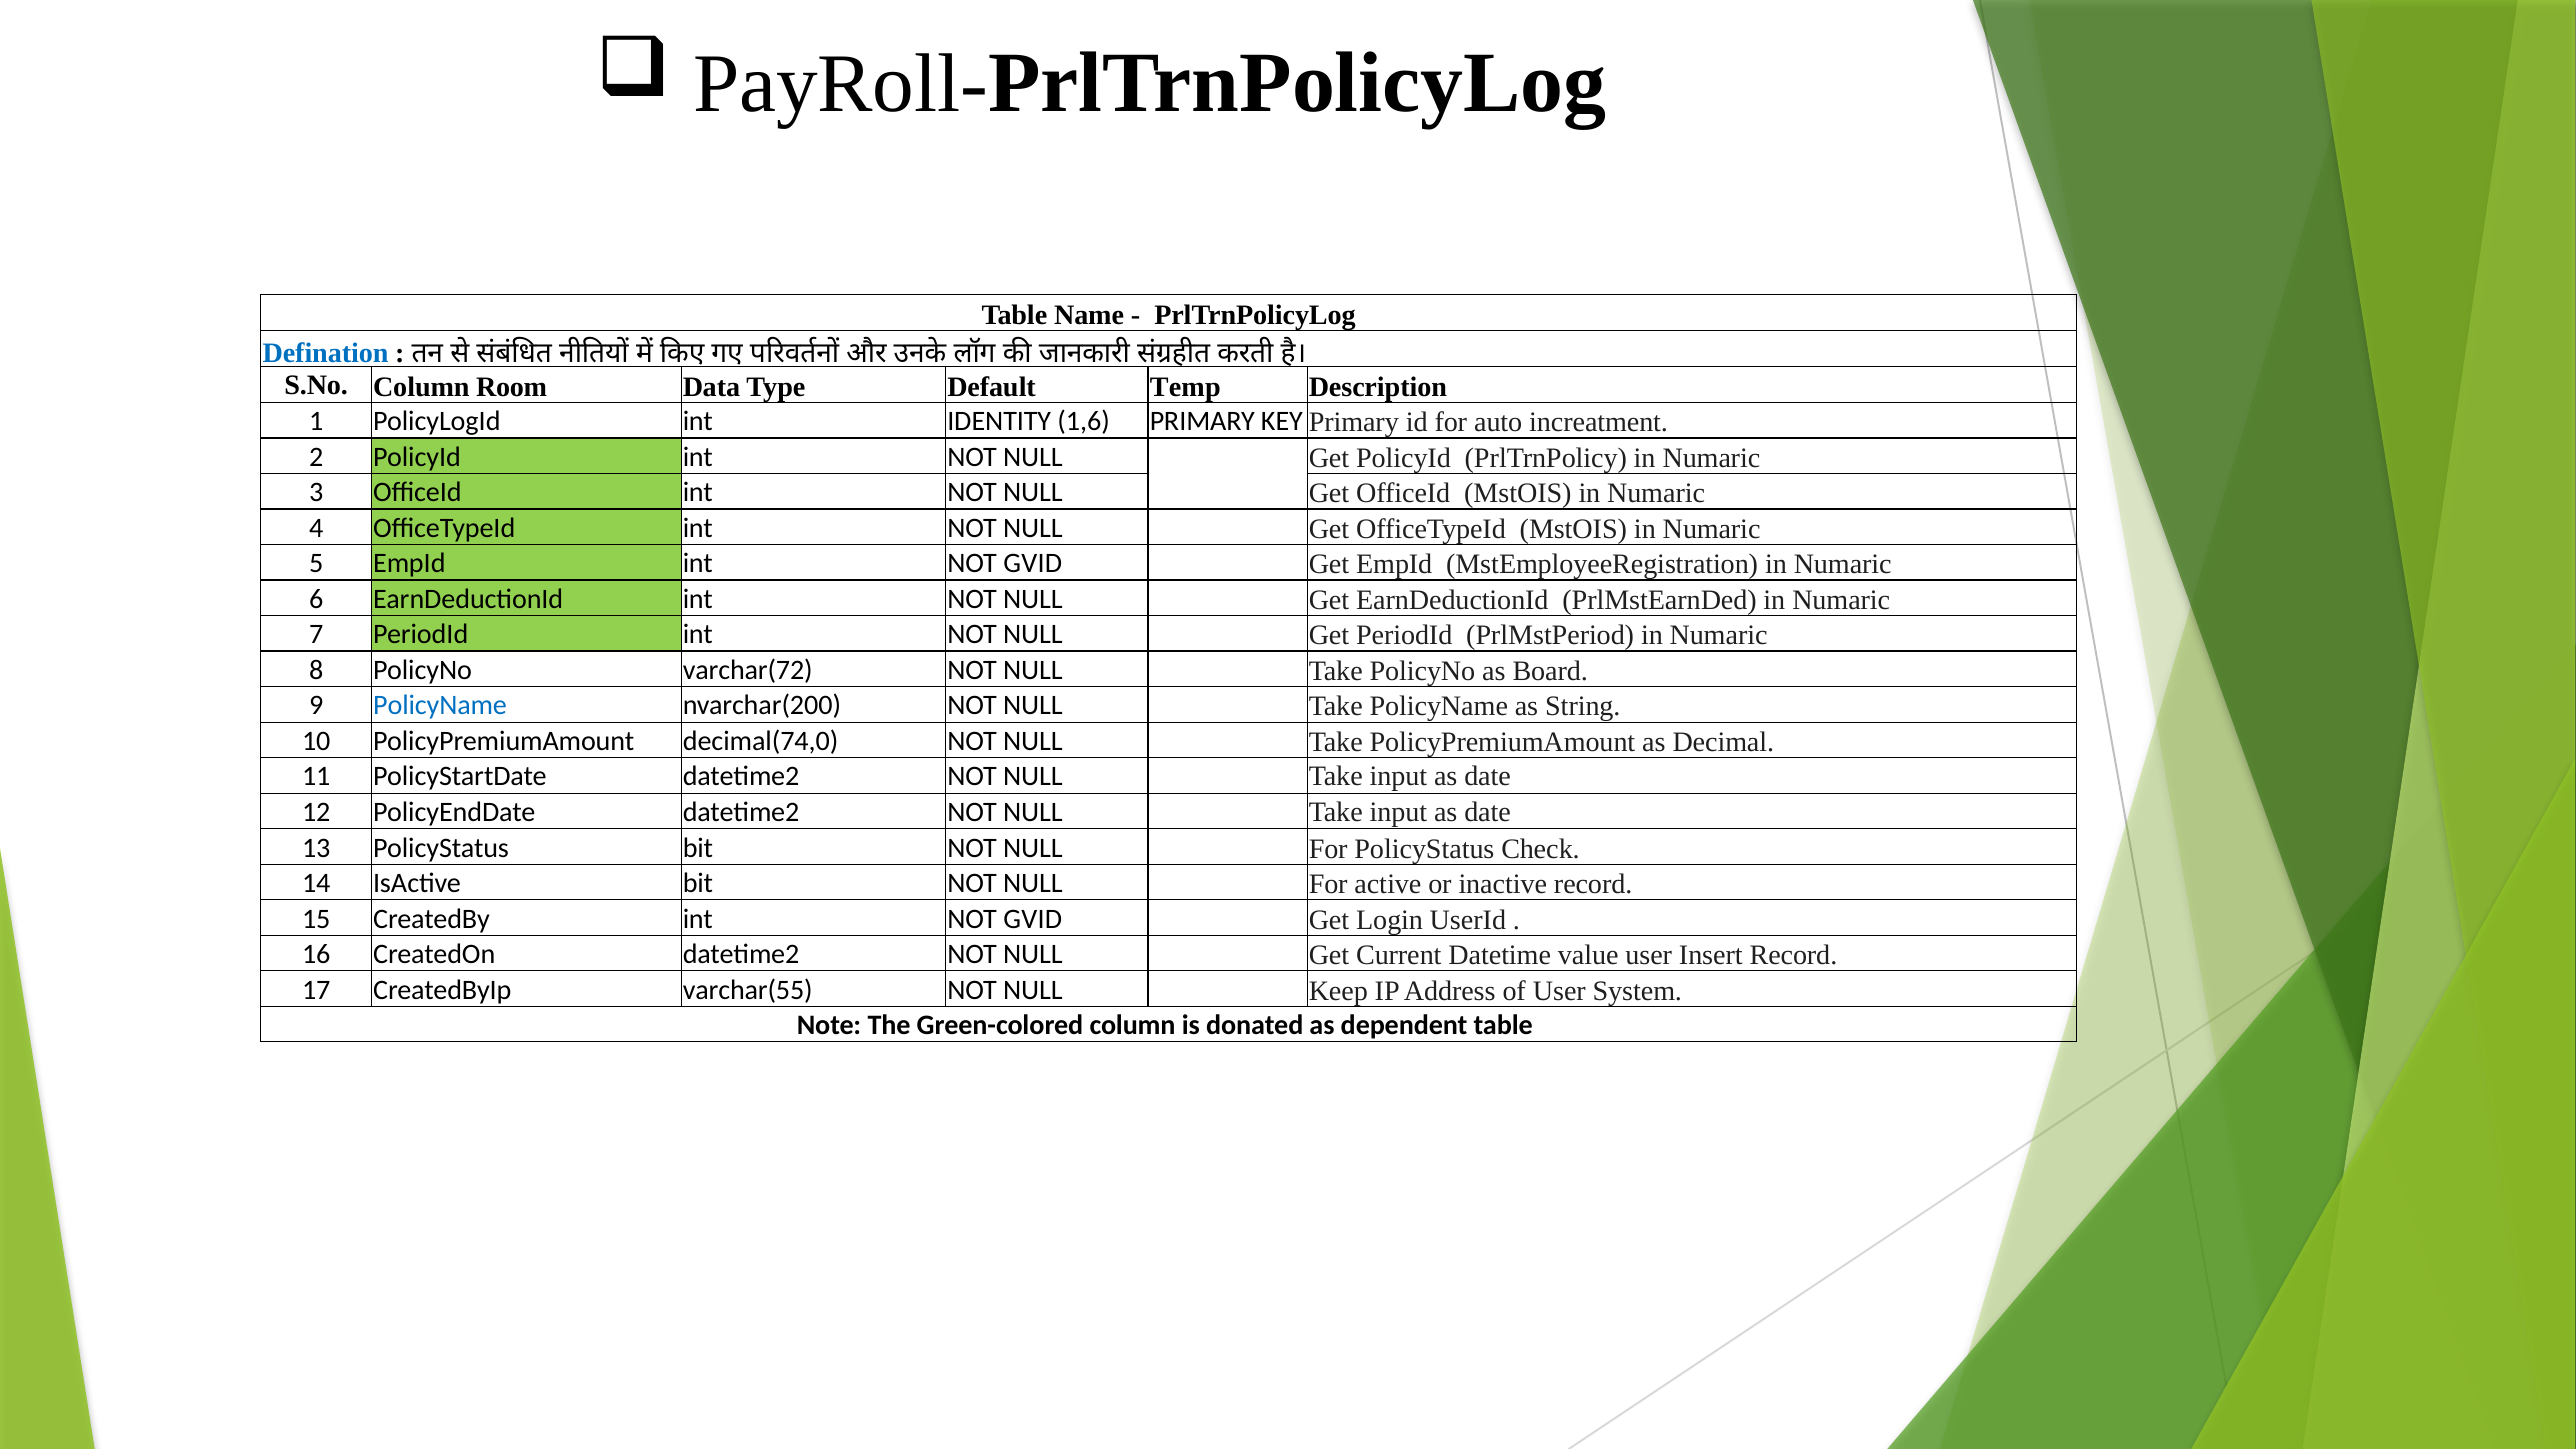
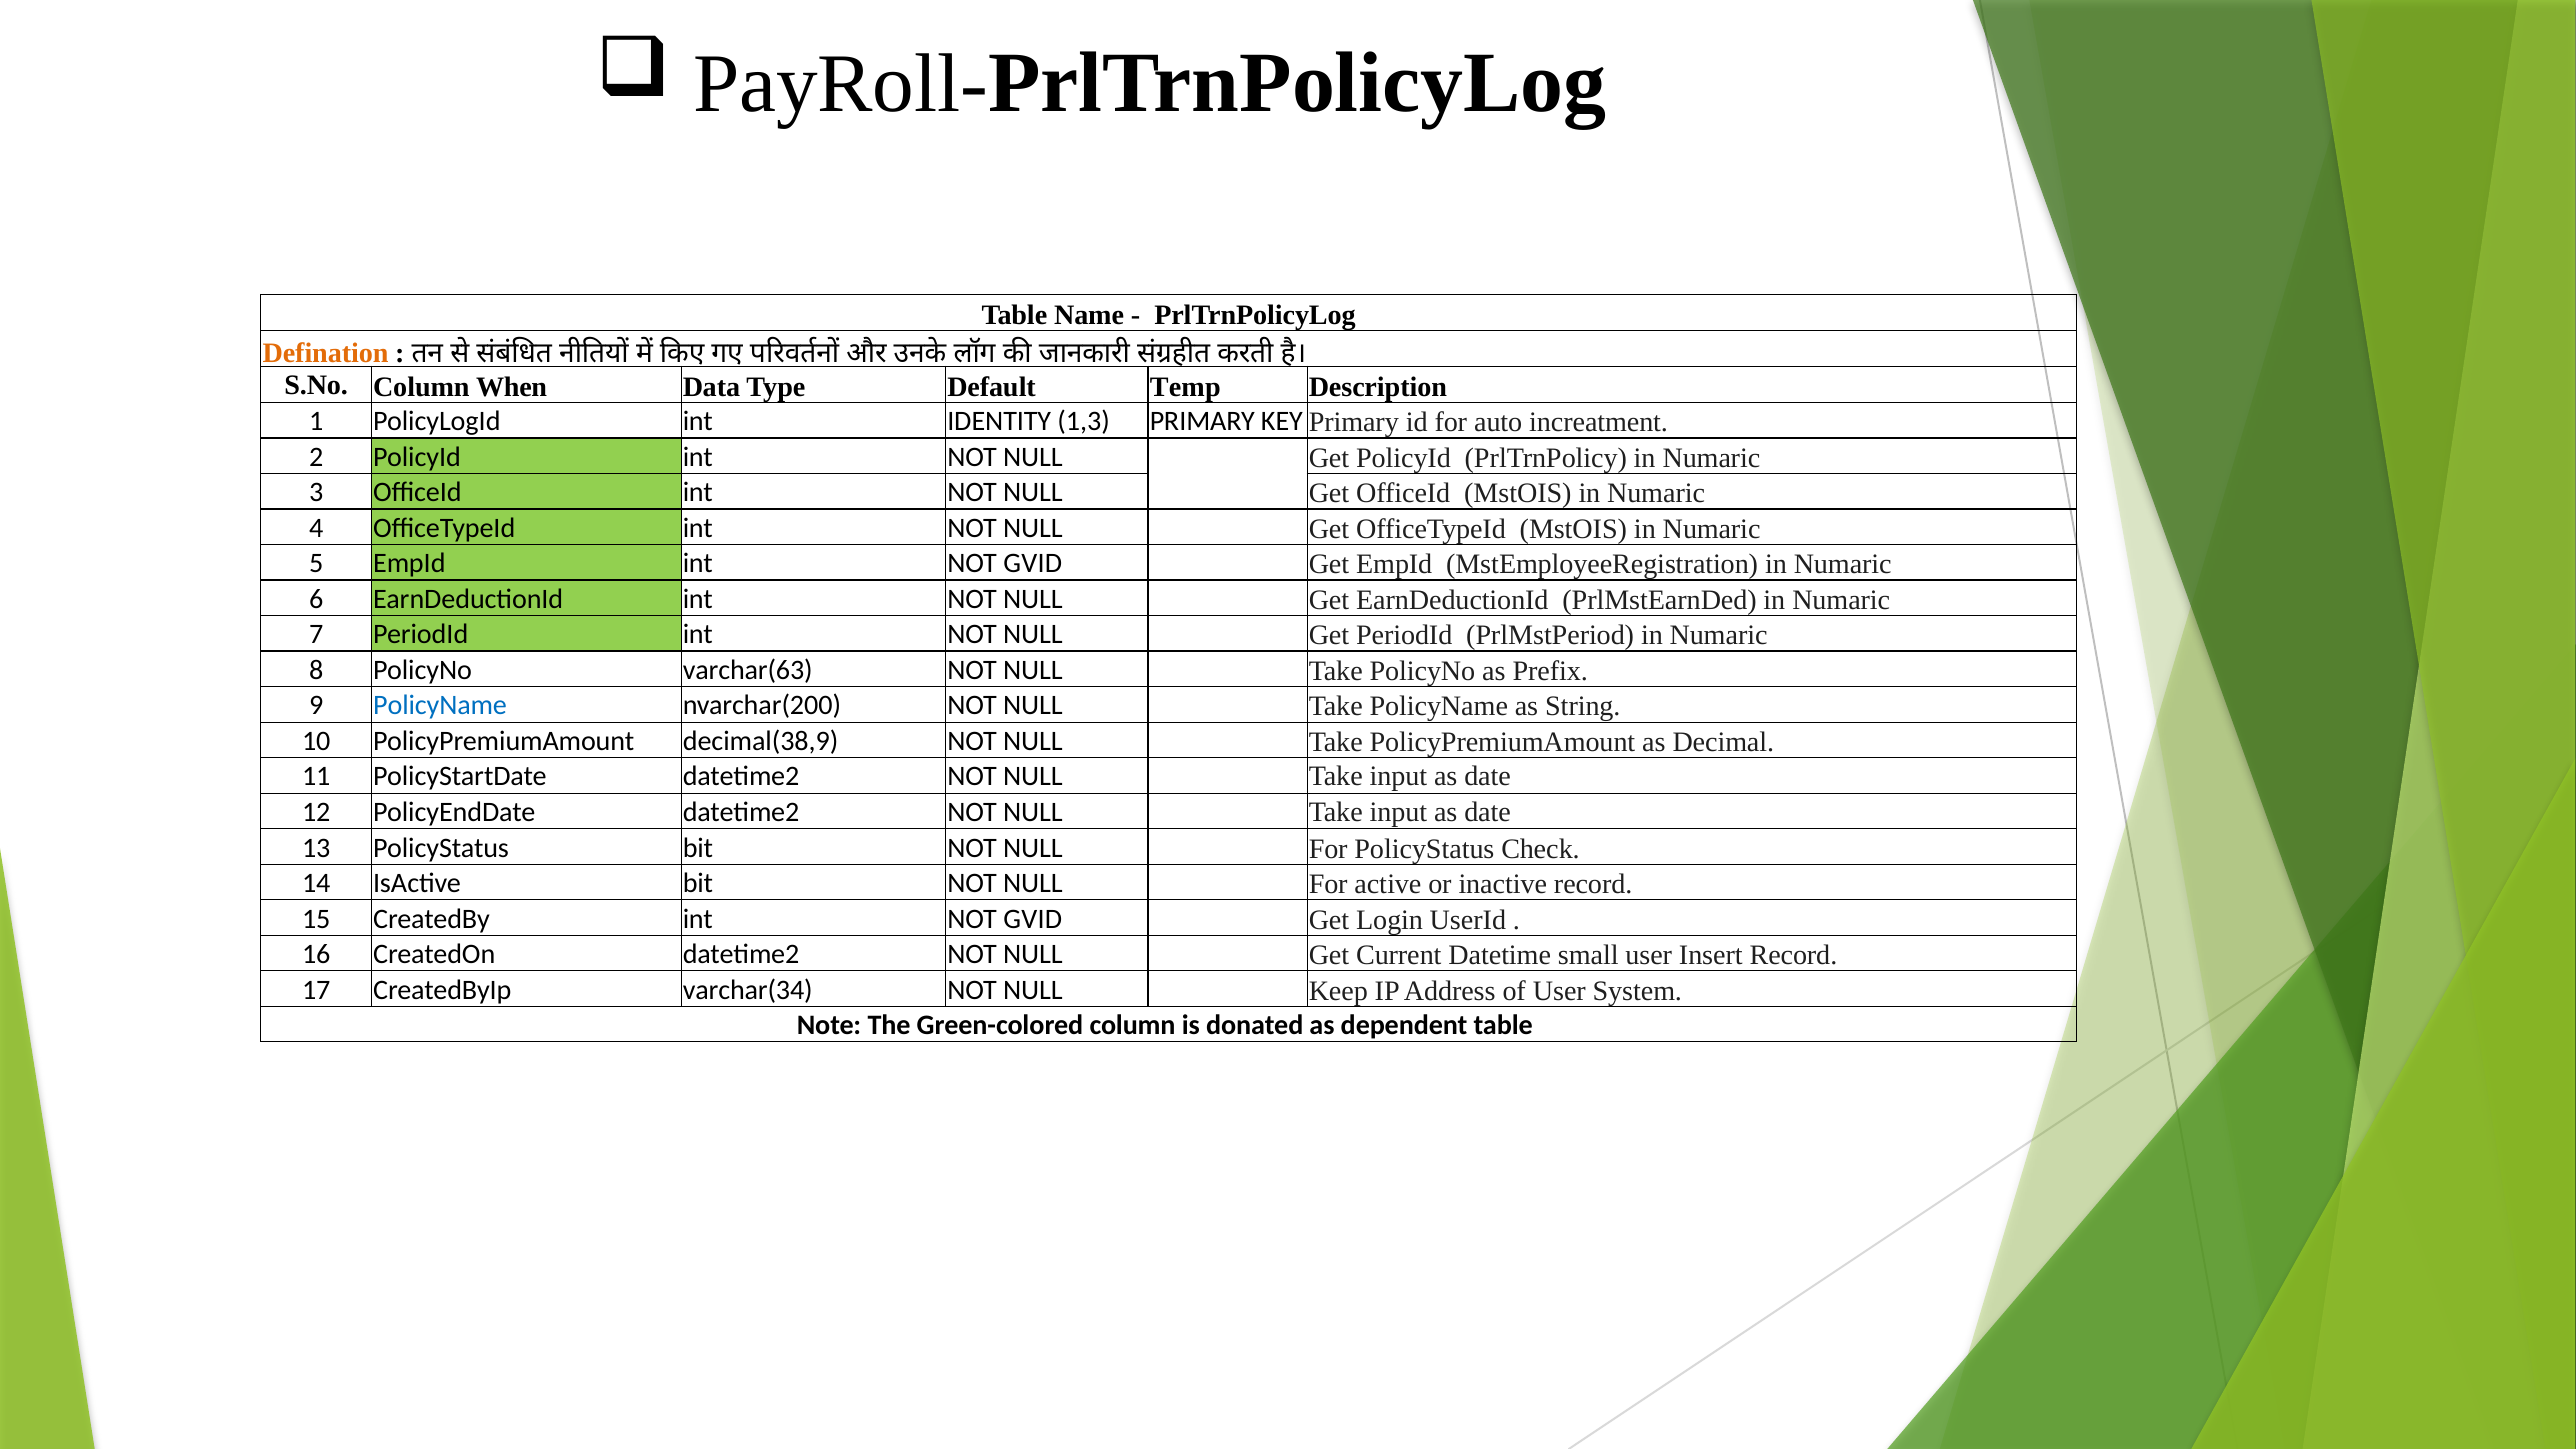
Defination colour: blue -> orange
Room: Room -> When
1,6: 1,6 -> 1,3
varchar(72: varchar(72 -> varchar(63
Board: Board -> Prefix
decimal(74,0: decimal(74,0 -> decimal(38,9
value: value -> small
varchar(55: varchar(55 -> varchar(34
